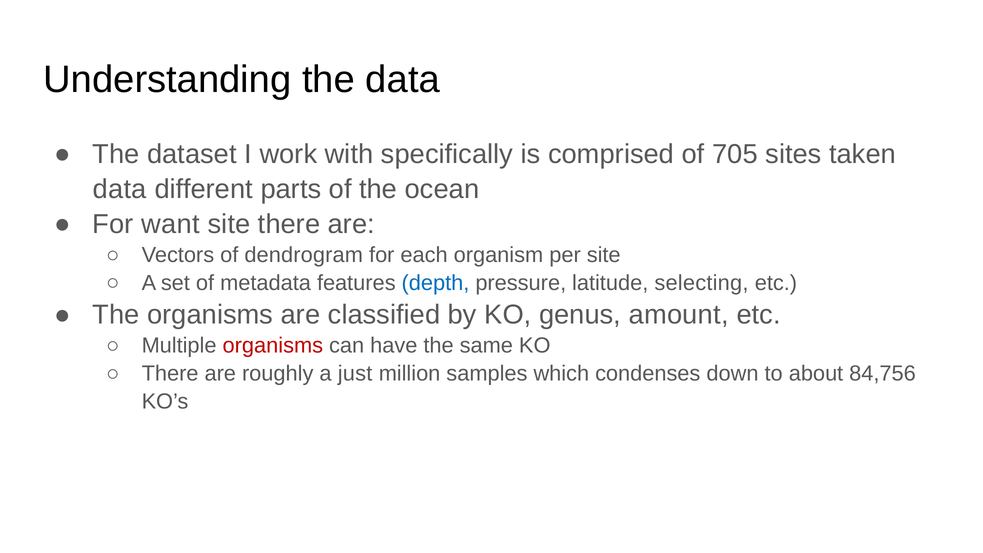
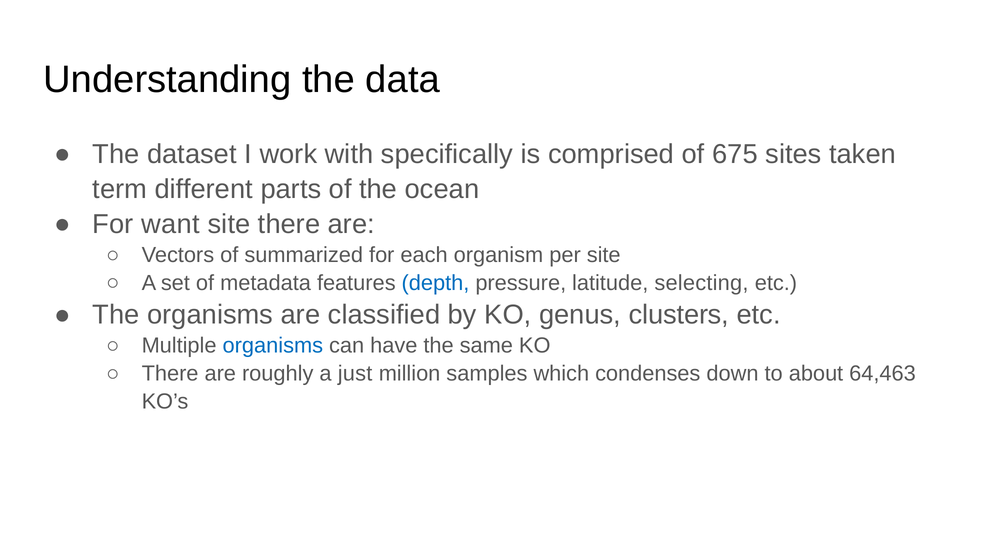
705: 705 -> 675
data at (120, 189): data -> term
dendrogram: dendrogram -> summarized
amount: amount -> clusters
organisms at (273, 346) colour: red -> blue
84,756: 84,756 -> 64,463
